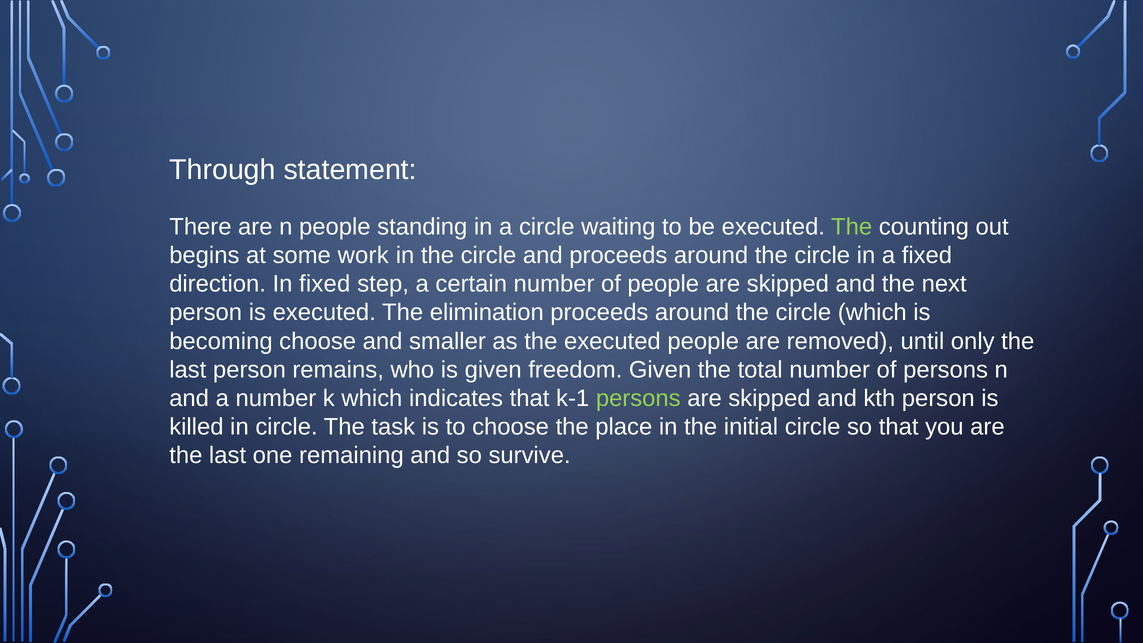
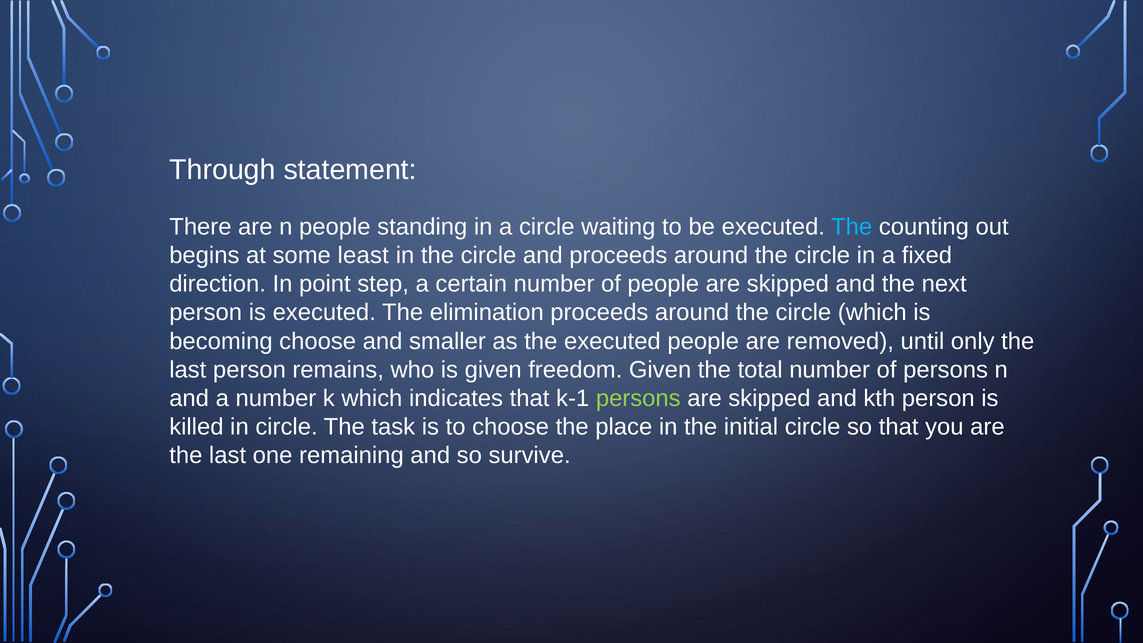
The at (852, 227) colour: light green -> light blue
work: work -> least
In fixed: fixed -> point
